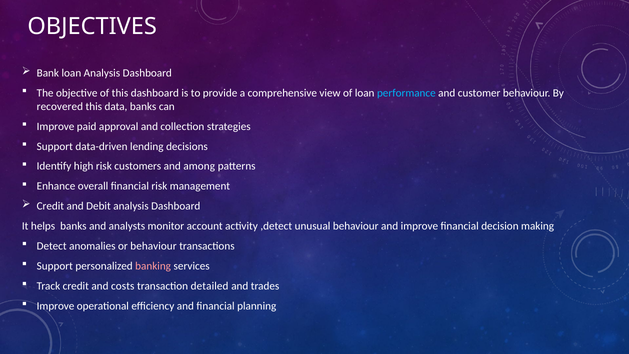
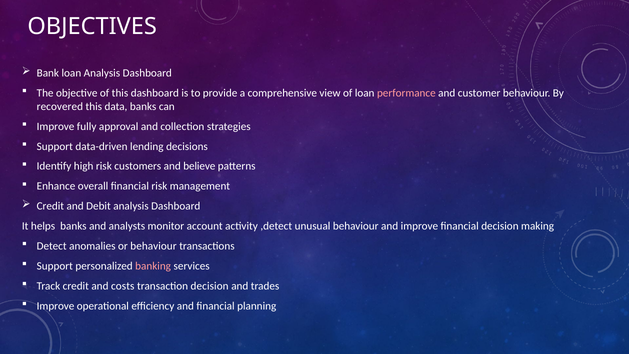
performance colour: light blue -> pink
paid: paid -> fully
among: among -> believe
transaction detailed: detailed -> decision
